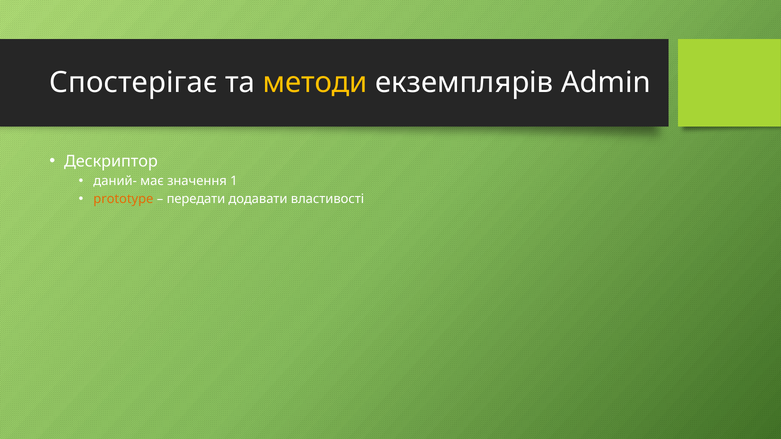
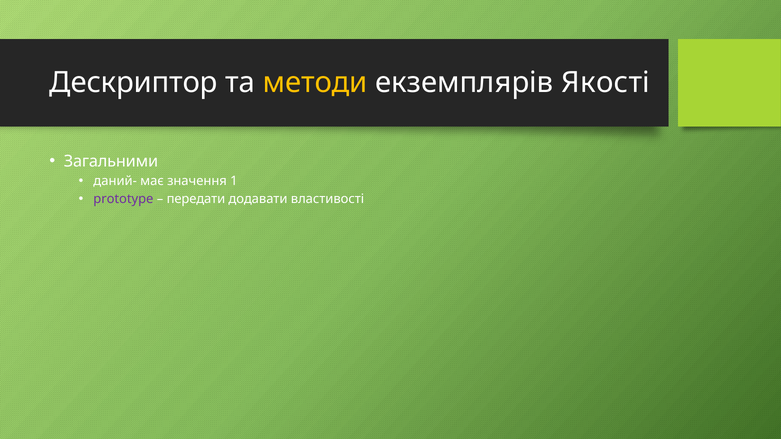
Спостерігає: Спостерігає -> Дескриптор
Admin: Admin -> Якості
Дескриптор: Дескриптор -> Загальними
prototype colour: orange -> purple
